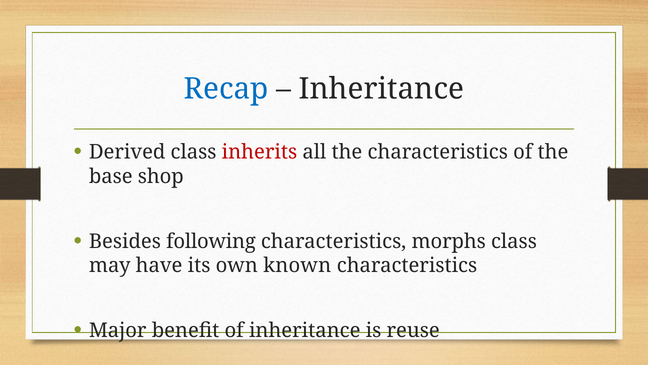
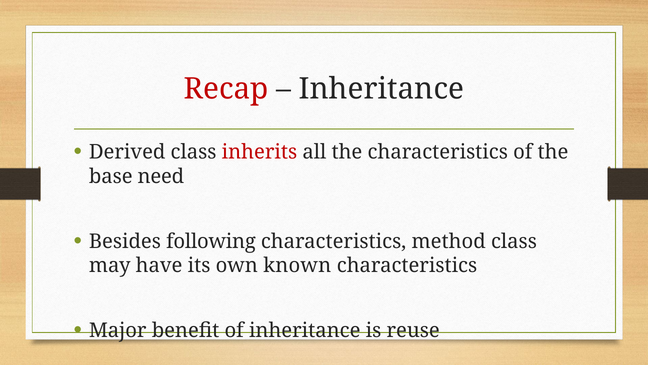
Recap colour: blue -> red
shop: shop -> need
morphs: morphs -> method
